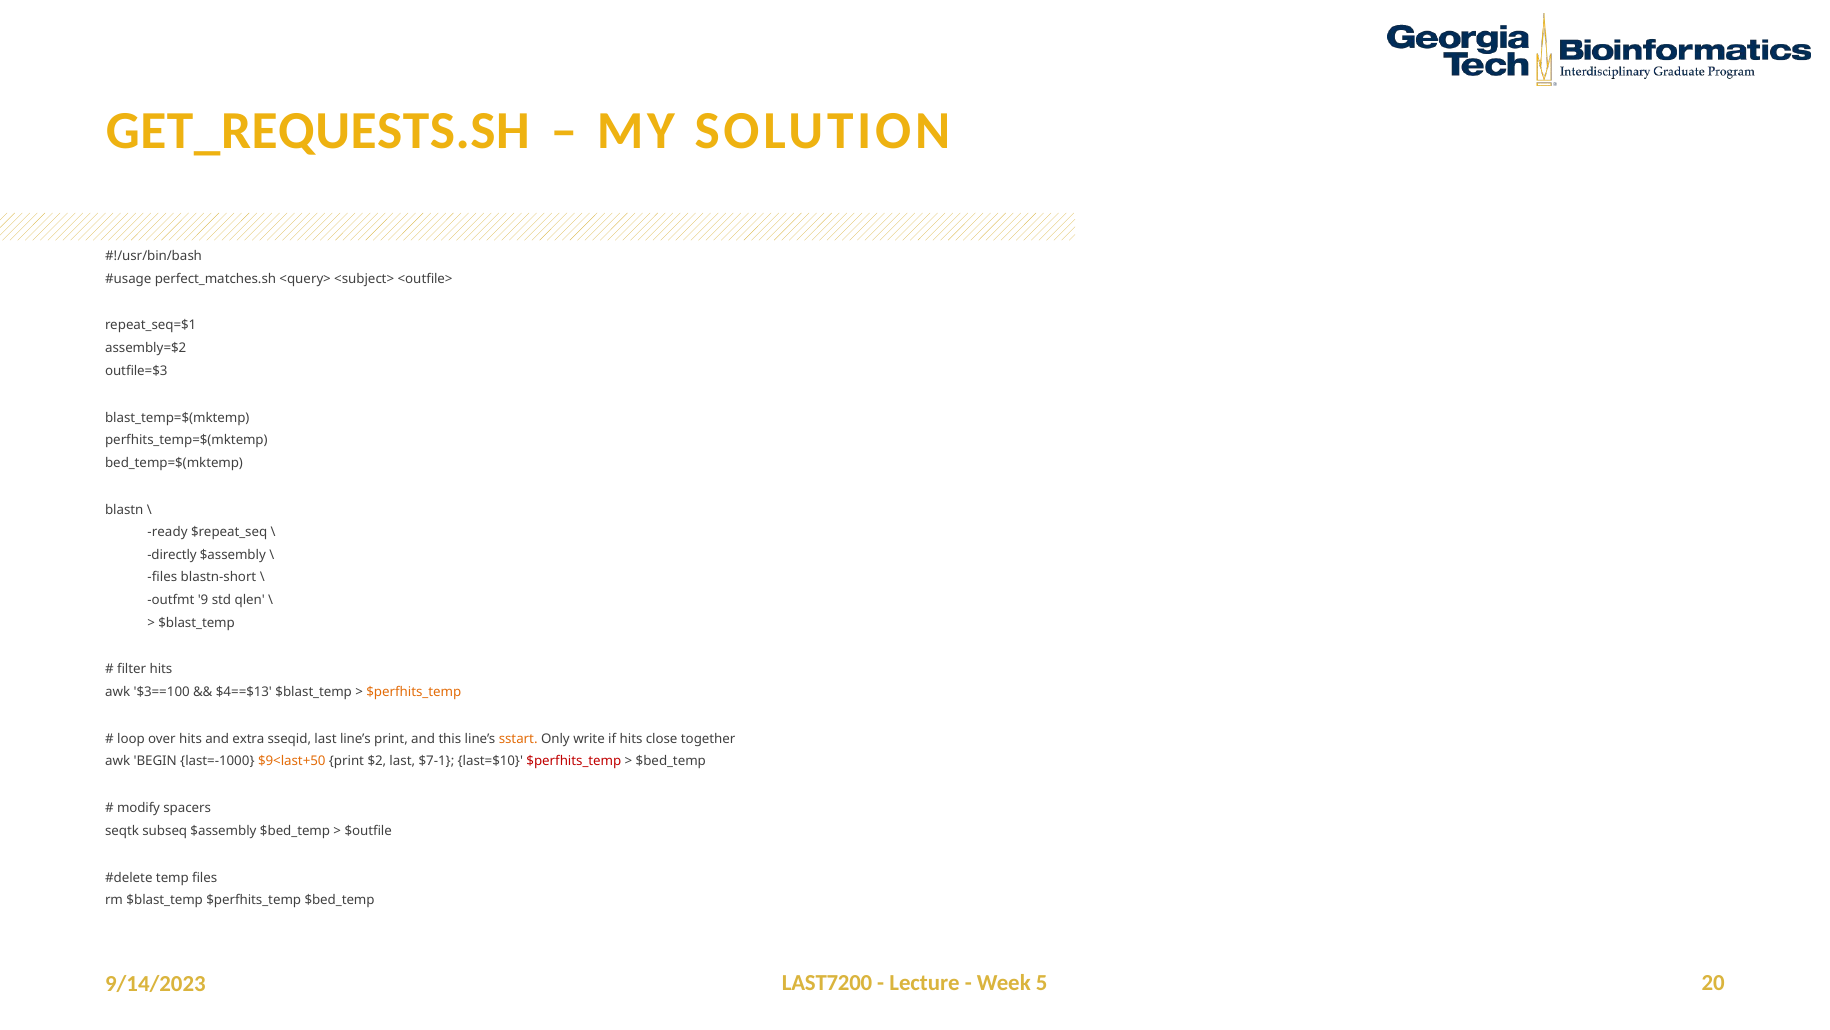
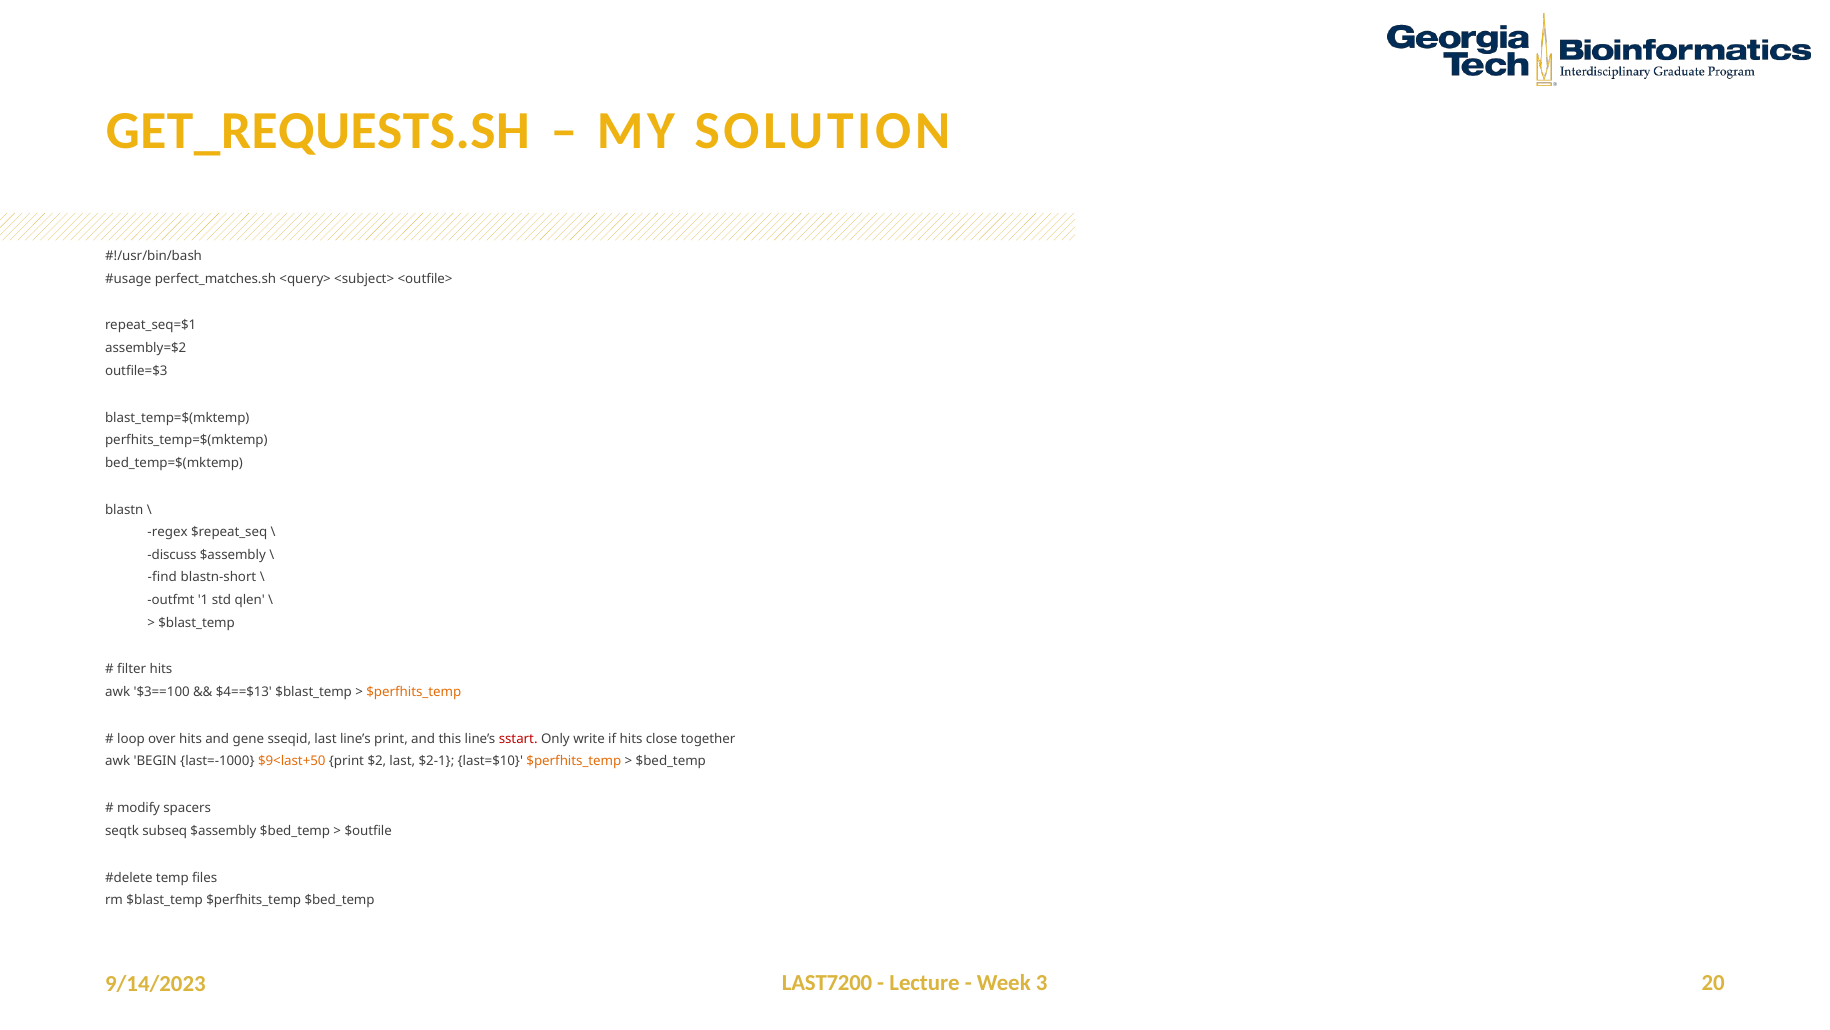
ready: ready -> regex
directly: directly -> discuss
files at (162, 577): files -> find
9: 9 -> 1
extra: extra -> gene
sstart colour: orange -> red
$7-1: $7-1 -> $2-1
$perfhits_temp at (574, 761) colour: red -> orange
5: 5 -> 3
